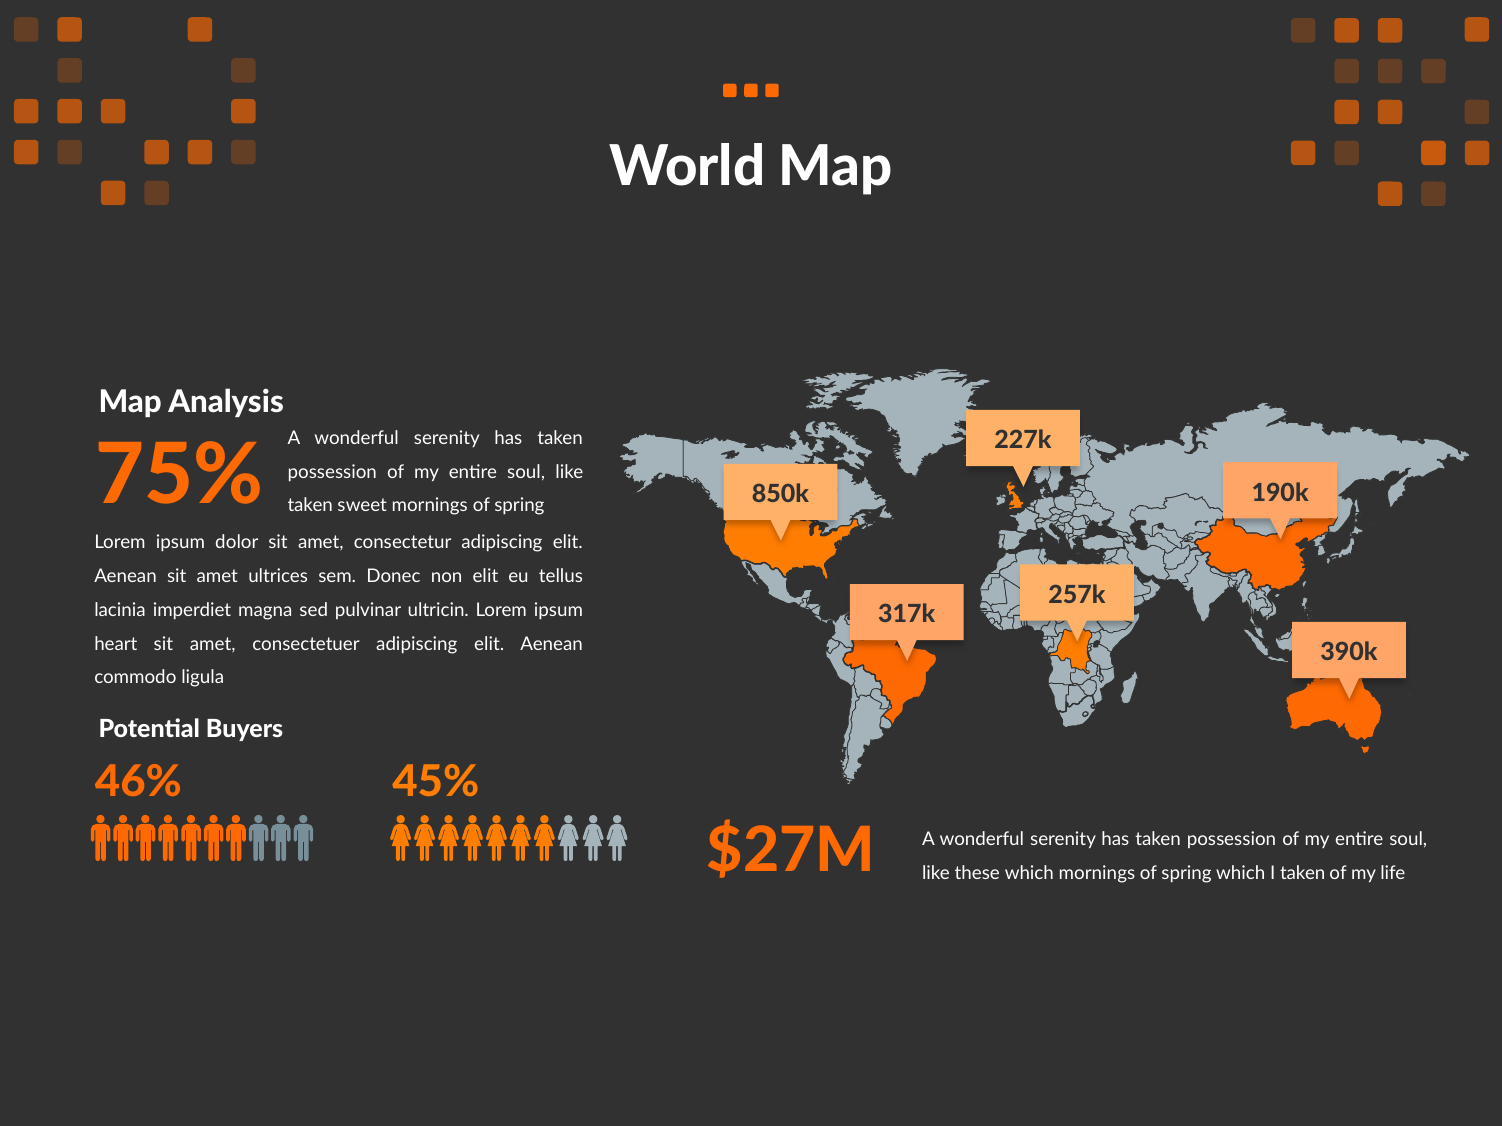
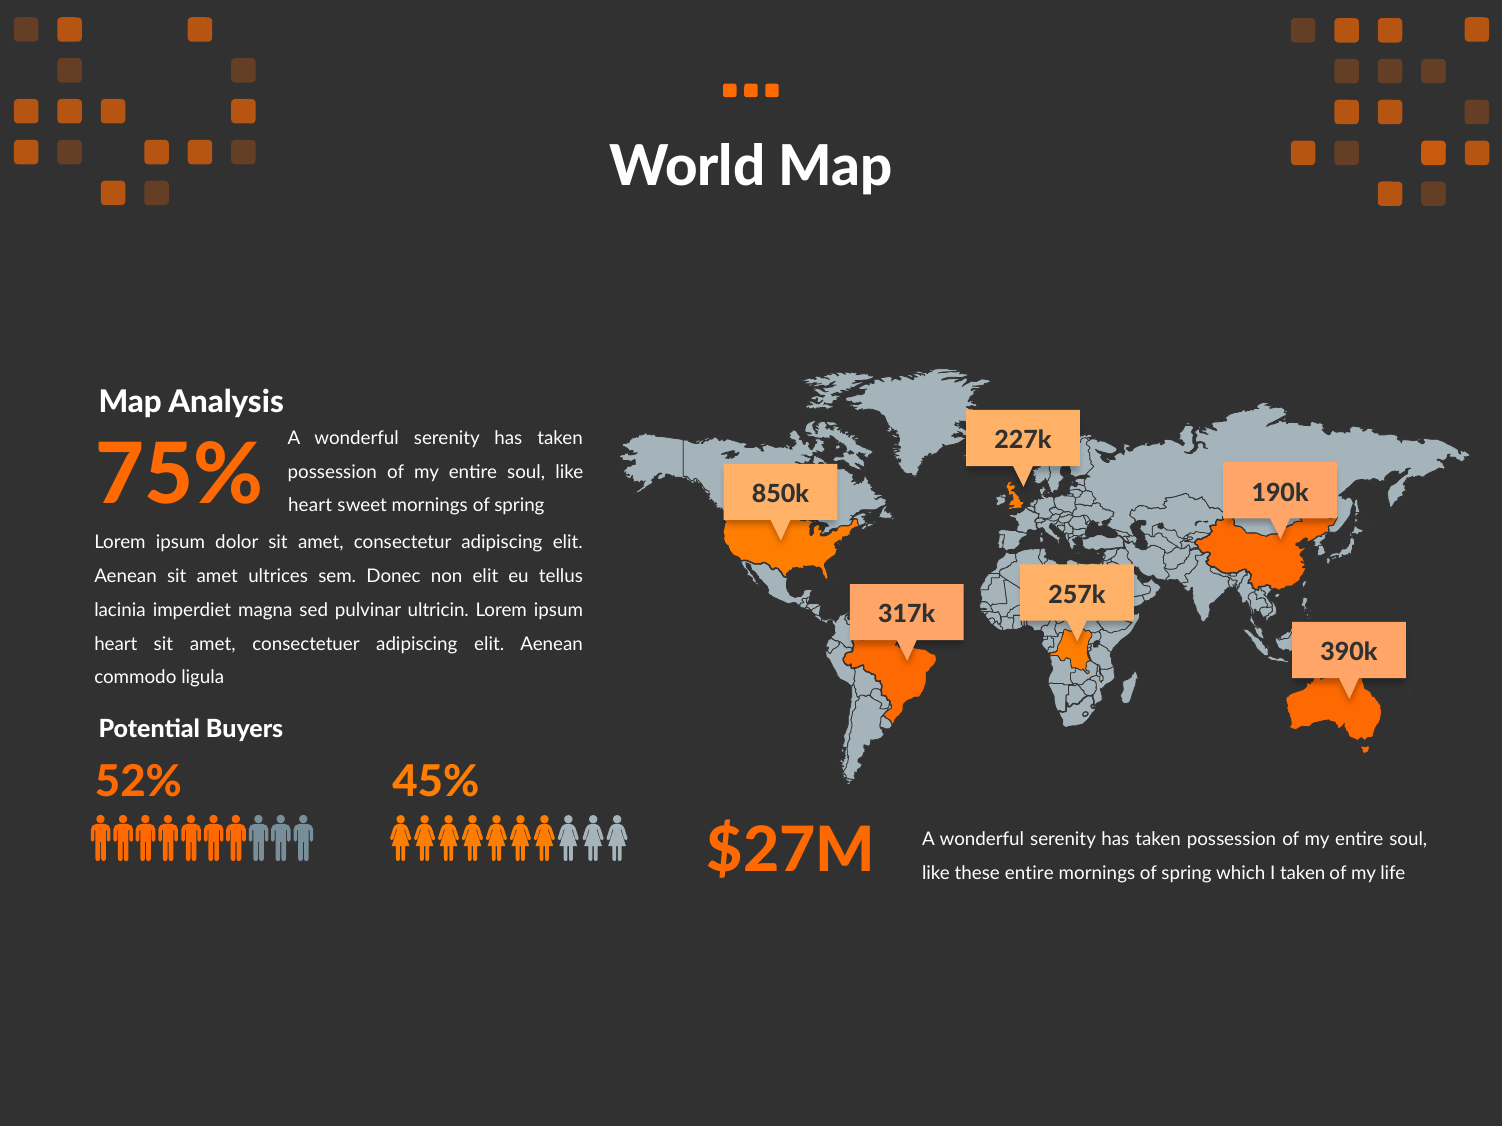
taken at (310, 506): taken -> heart
46%: 46% -> 52%
these which: which -> entire
